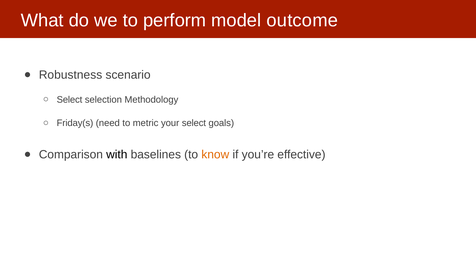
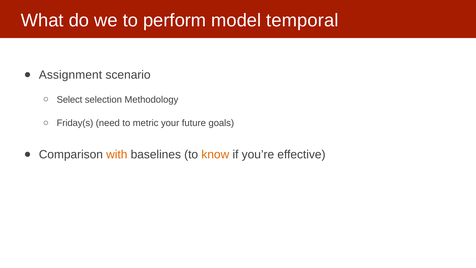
outcome: outcome -> temporal
Robustness: Robustness -> Assignment
your select: select -> future
with colour: black -> orange
